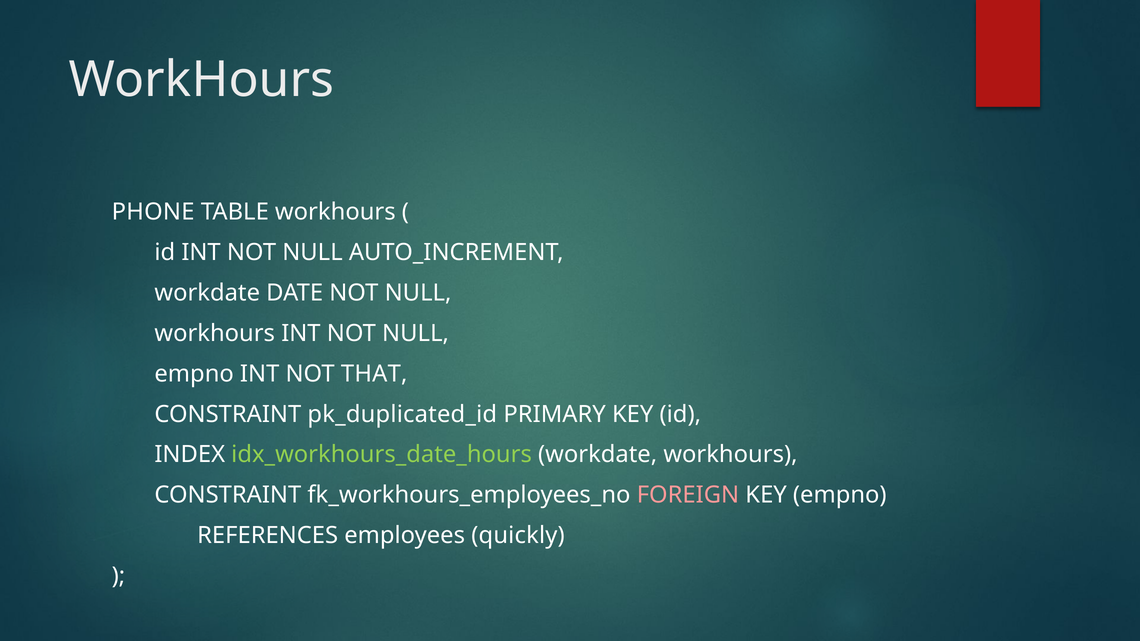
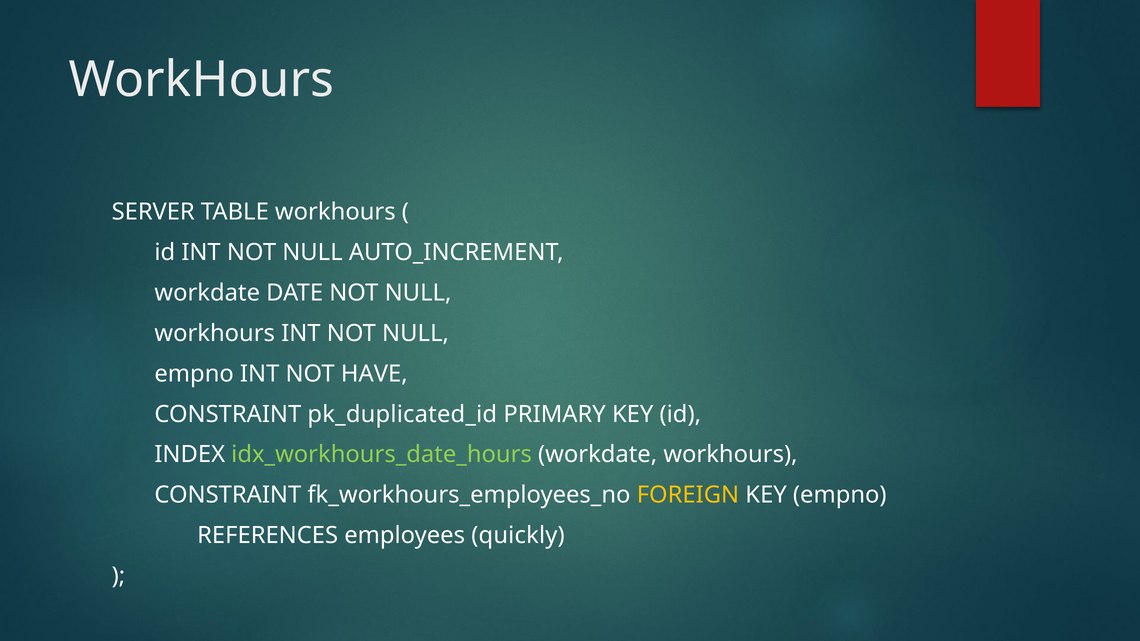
PHONE: PHONE -> SERVER
THAT: THAT -> HAVE
FOREIGN colour: pink -> yellow
